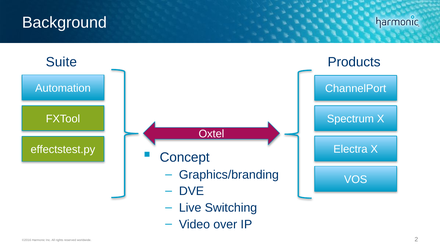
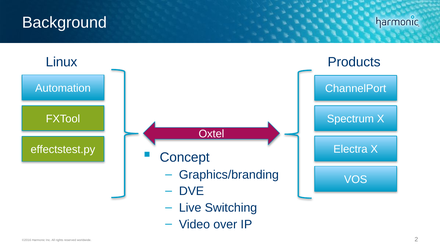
Suite: Suite -> Linux
